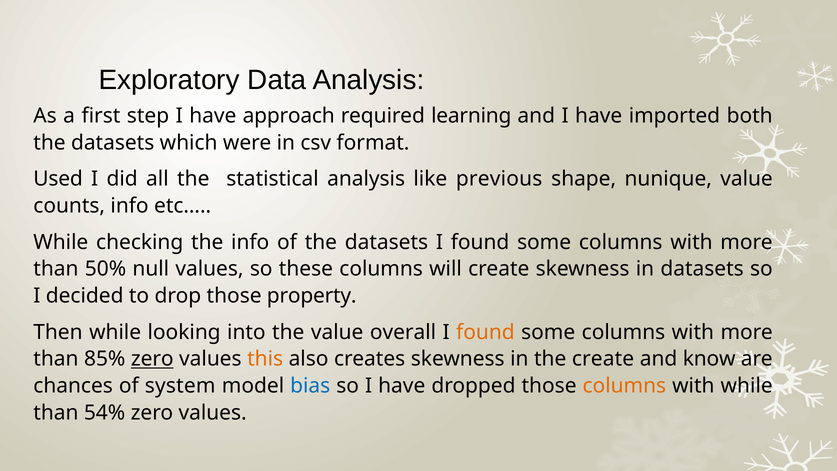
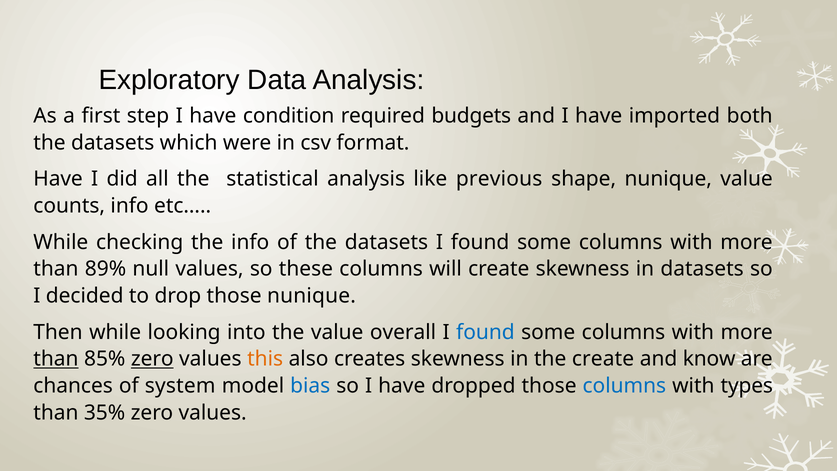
approach: approach -> condition
learning: learning -> budgets
Used at (58, 179): Used -> Have
50%: 50% -> 89%
those property: property -> nunique
found at (485, 332) colour: orange -> blue
than at (56, 359) underline: none -> present
columns at (624, 386) colour: orange -> blue
with while: while -> types
54%: 54% -> 35%
